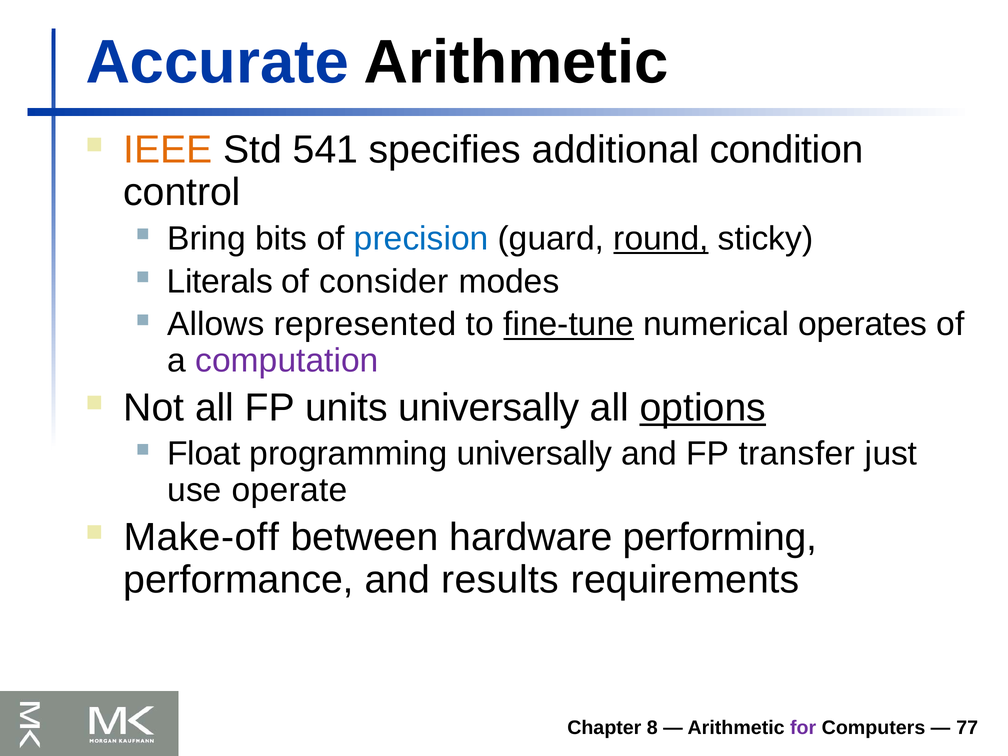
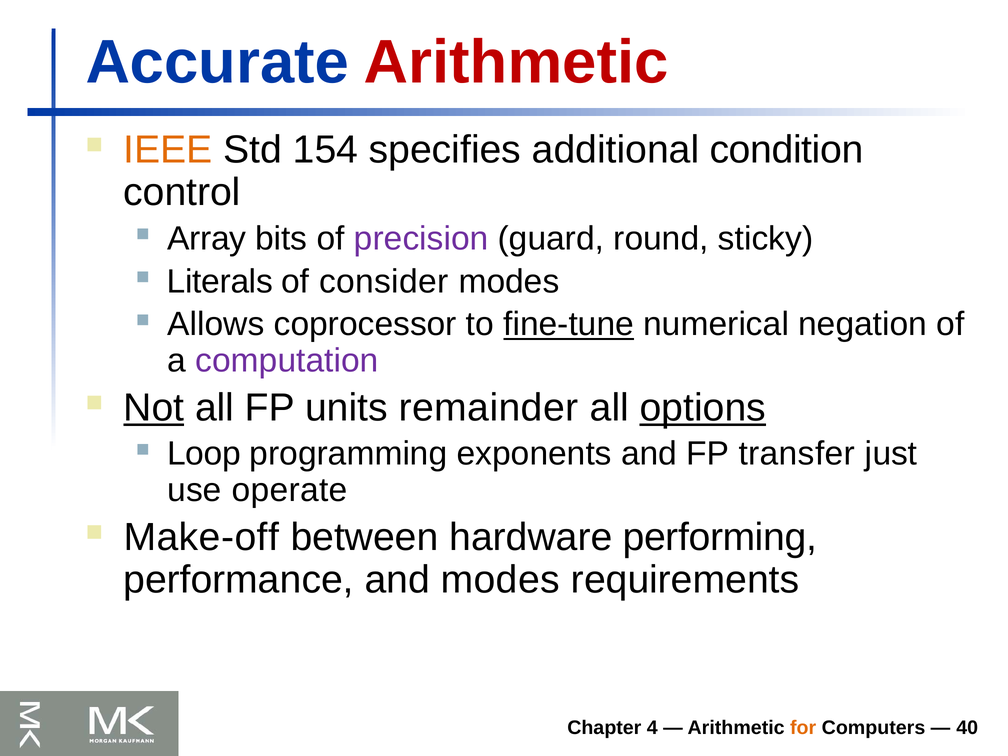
Arithmetic at (516, 62) colour: black -> red
541: 541 -> 154
Bring: Bring -> Array
precision colour: blue -> purple
round underline: present -> none
represented: represented -> coprocessor
operates: operates -> negation
Not underline: none -> present
units universally: universally -> remainder
Float: Float -> Loop
programming universally: universally -> exponents
and results: results -> modes
8: 8 -> 4
for colour: purple -> orange
77: 77 -> 40
